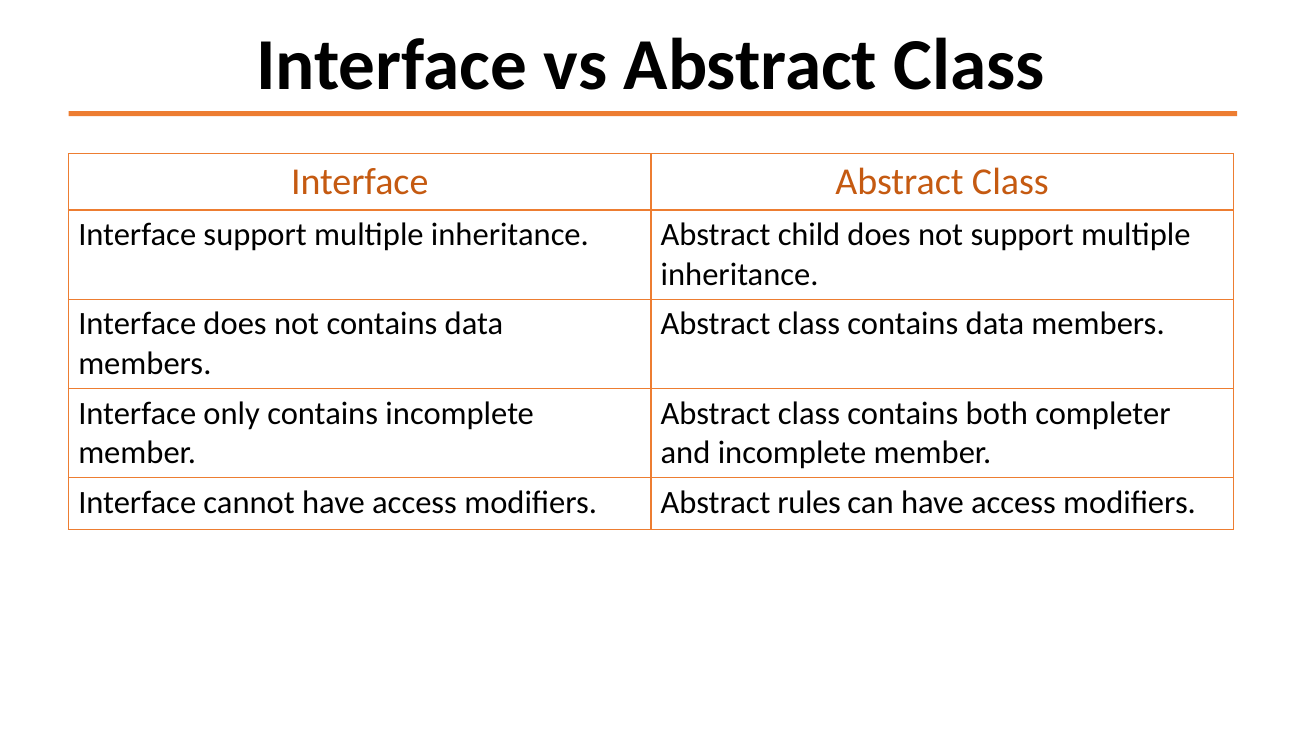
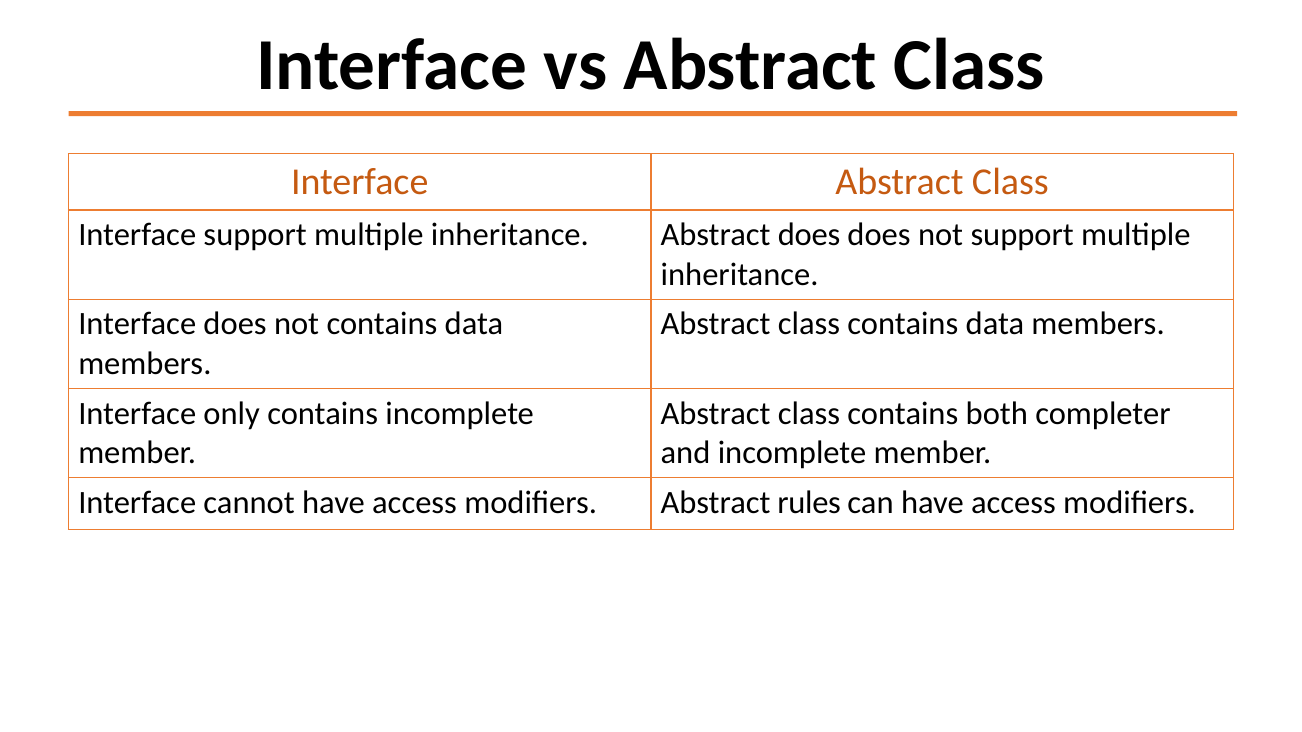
Abstract child: child -> does
